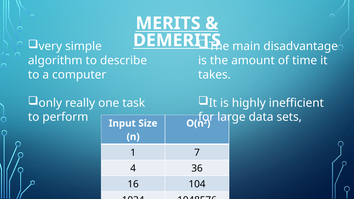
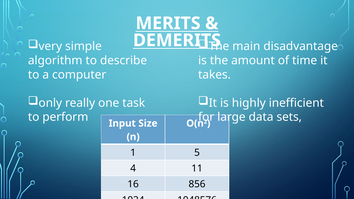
7: 7 -> 5
36: 36 -> 11
104: 104 -> 856
